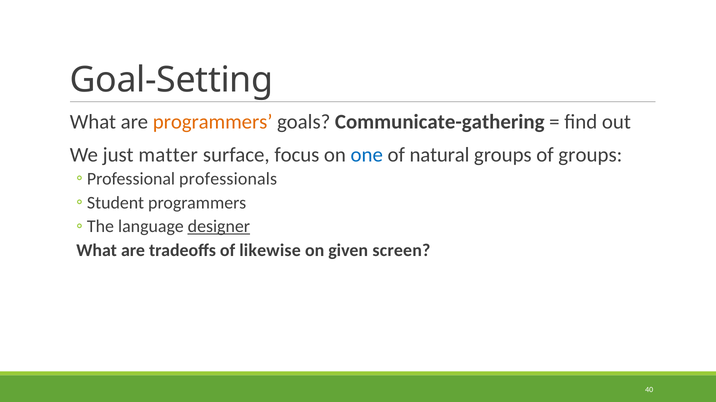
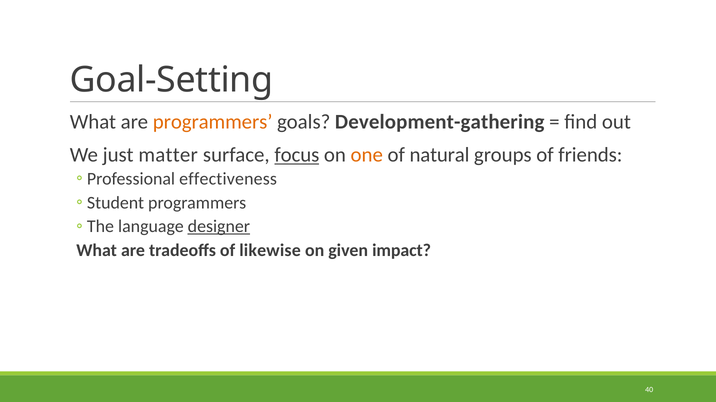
Communicate-gathering: Communicate-gathering -> Development-gathering
focus underline: none -> present
one colour: blue -> orange
of groups: groups -> friends
professionals: professionals -> effectiveness
screen: screen -> impact
